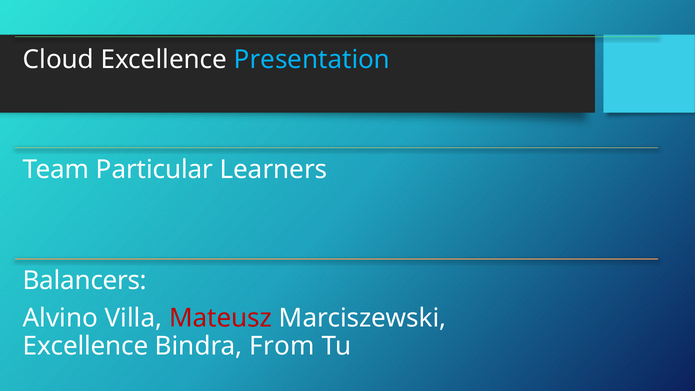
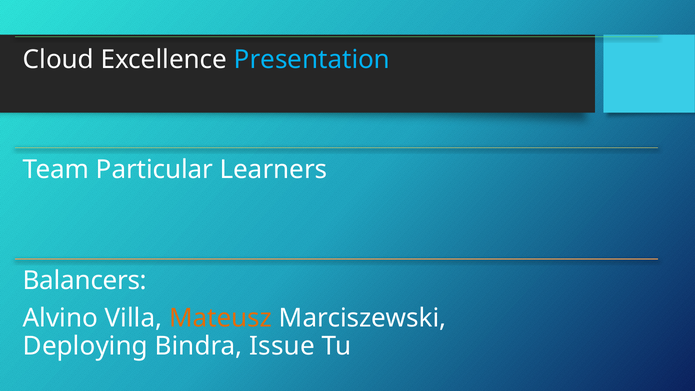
Mateusz colour: red -> orange
Excellence at (86, 346): Excellence -> Deploying
From: From -> Issue
